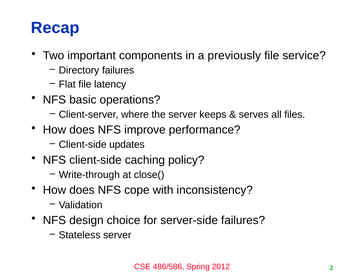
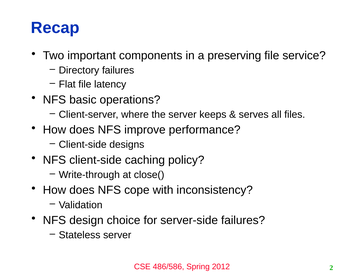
previously: previously -> preserving
updates: updates -> designs
